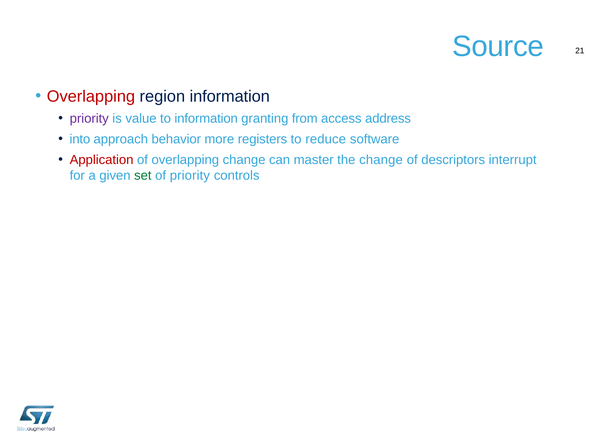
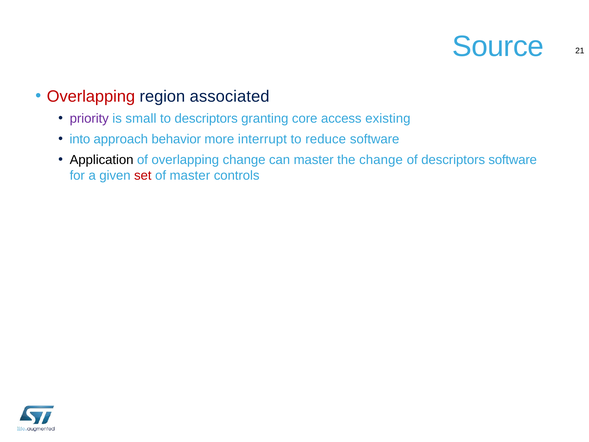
region information: information -> associated
value: value -> small
to information: information -> descriptors
from: from -> core
address: address -> existing
registers: registers -> interrupt
Application colour: red -> black
descriptors interrupt: interrupt -> software
set colour: green -> red
of priority: priority -> master
